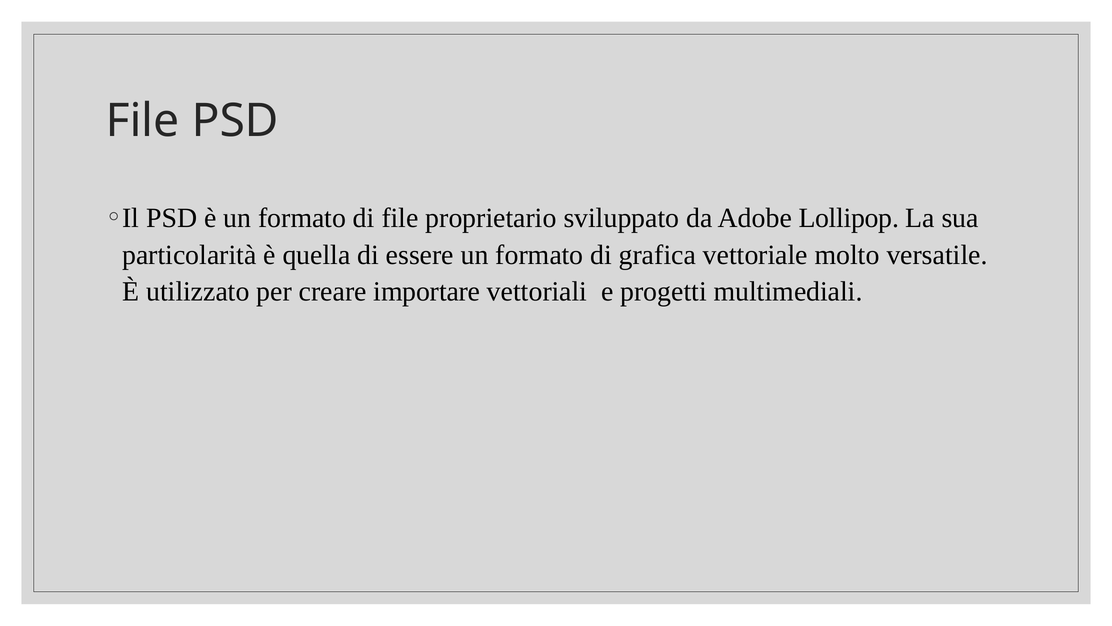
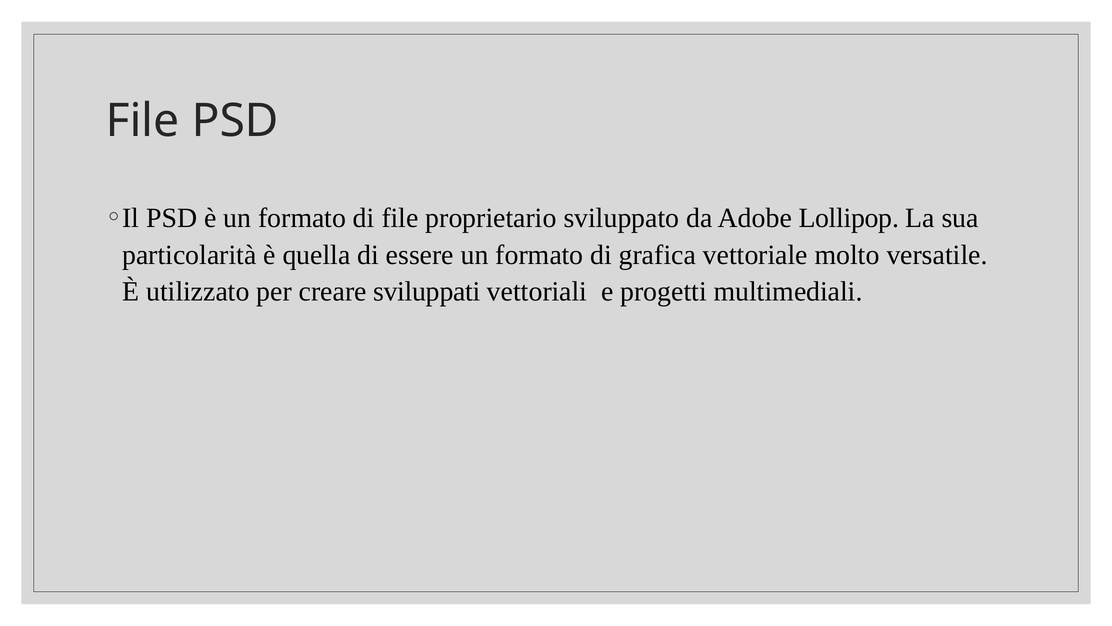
importare: importare -> sviluppati
